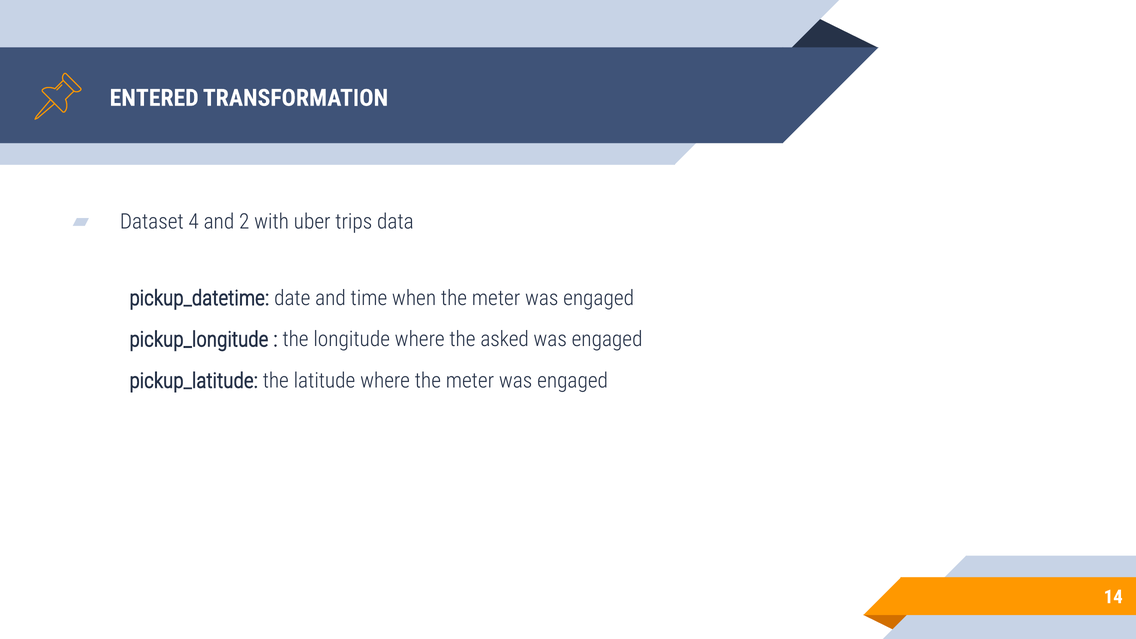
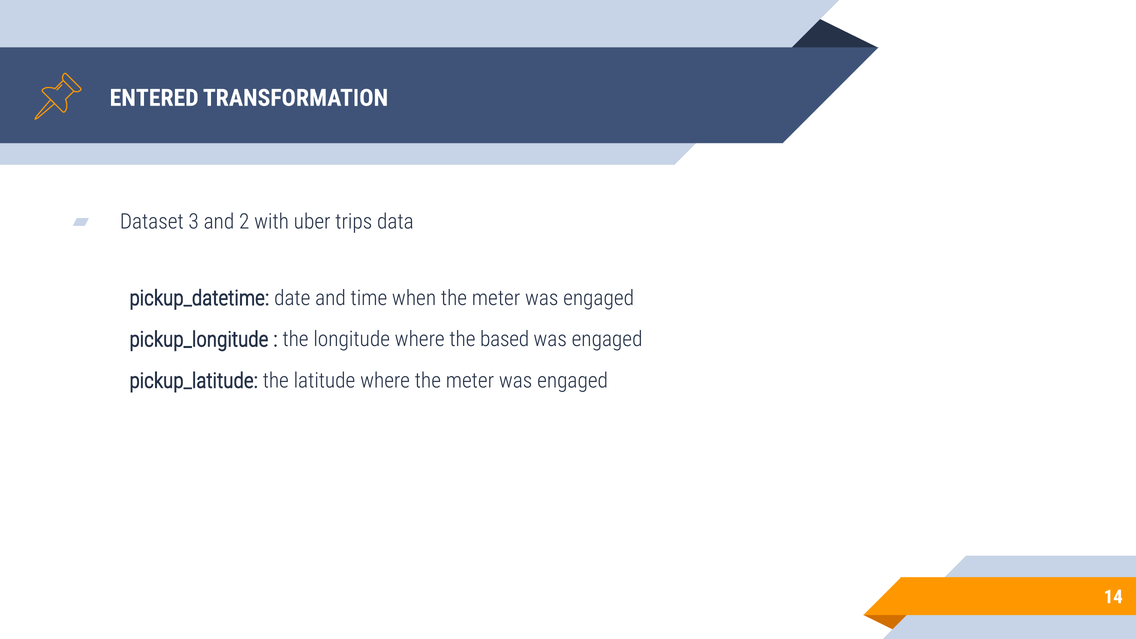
4: 4 -> 3
asked: asked -> based
